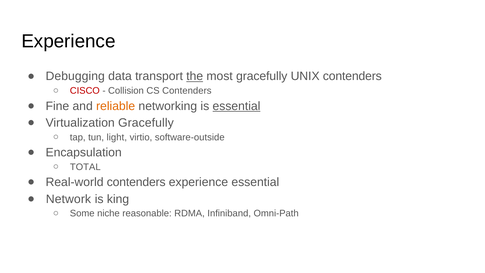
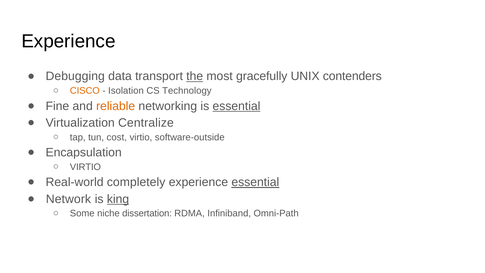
CISCO colour: red -> orange
Collision: Collision -> Isolation
CS Contenders: Contenders -> Technology
Virtualization Gracefully: Gracefully -> Centralize
light: light -> cost
TOTAL at (85, 167): TOTAL -> VIRTIO
Real-world contenders: contenders -> completely
essential at (255, 182) underline: none -> present
king underline: none -> present
reasonable: reasonable -> dissertation
